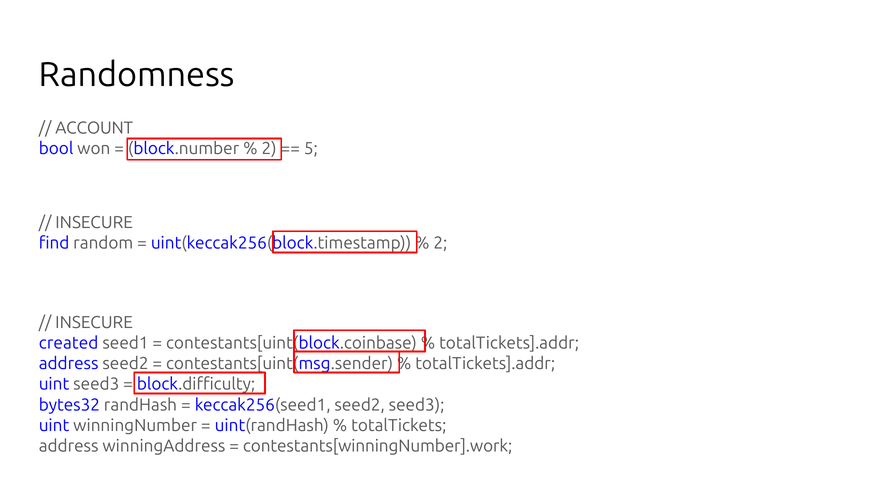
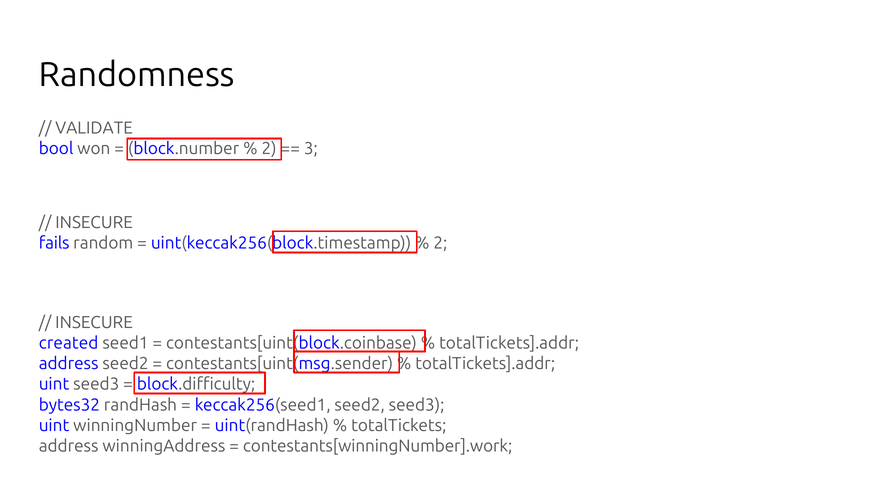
ACCOUNT: ACCOUNT -> VALIDATE
5: 5 -> 3
find: find -> fails
